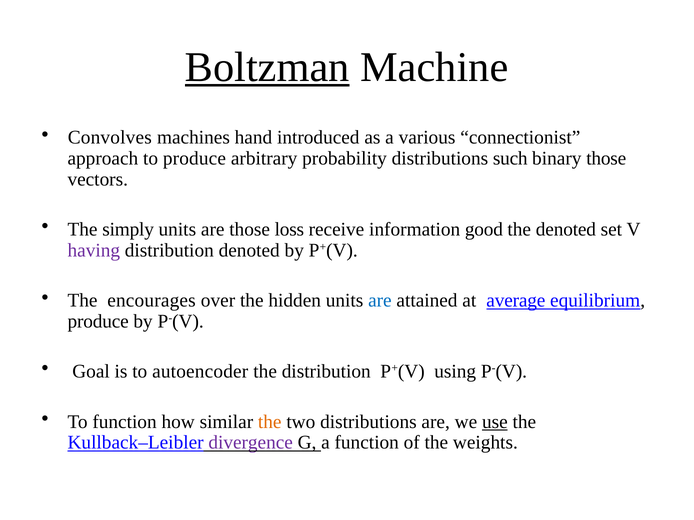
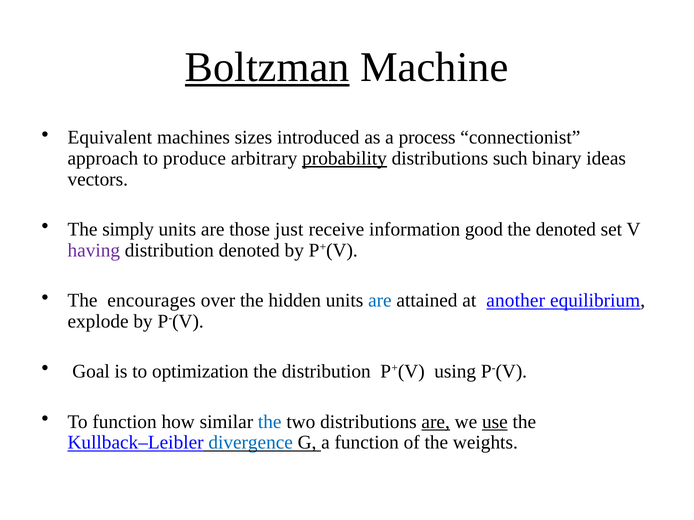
Convolves: Convolves -> Equivalent
hand: hand -> sizes
various: various -> process
probability underline: none -> present
binary those: those -> ideas
loss: loss -> just
average: average -> another
produce at (98, 322): produce -> explode
autoencoder: autoencoder -> optimization
the at (270, 422) colour: orange -> blue
are at (436, 422) underline: none -> present
divergence colour: purple -> blue
